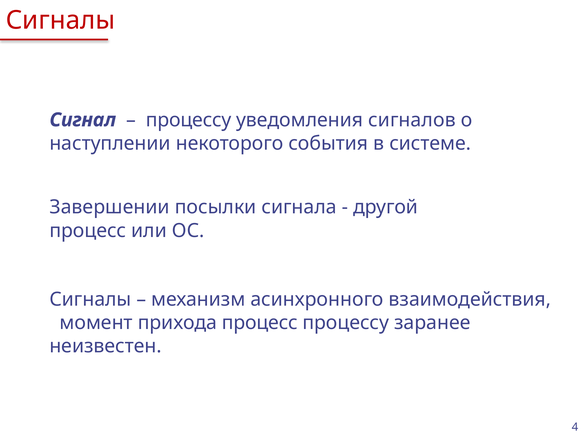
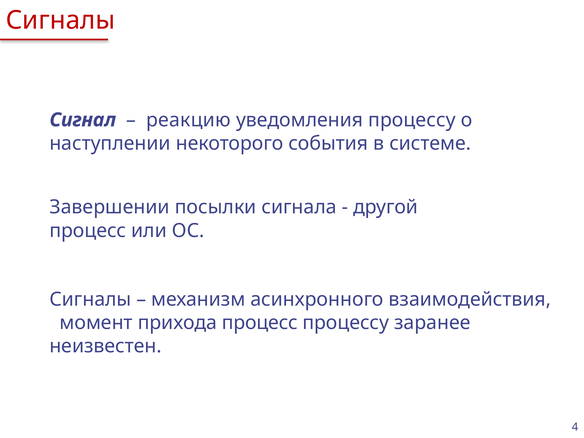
процессу at (189, 120): процессу -> реакцию
уведомления сигналов: сигналов -> процессу
